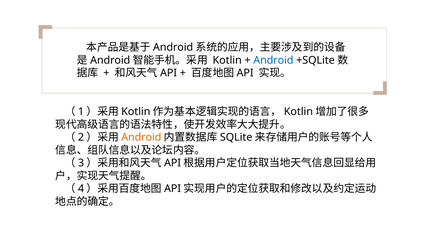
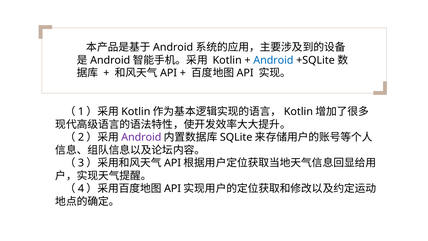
Android at (141, 137) colour: orange -> purple
